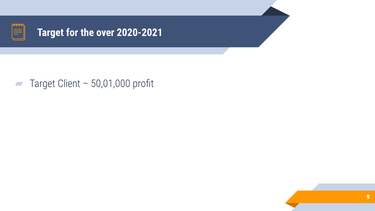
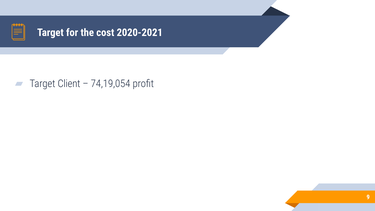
over: over -> cost
50,01,000: 50,01,000 -> 74,19,054
